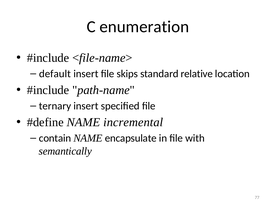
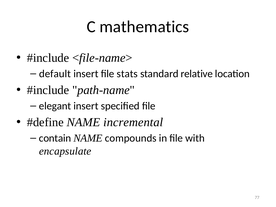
enumeration: enumeration -> mathematics
skips: skips -> stats
ternary: ternary -> elegant
encapsulate: encapsulate -> compounds
semantically: semantically -> encapsulate
